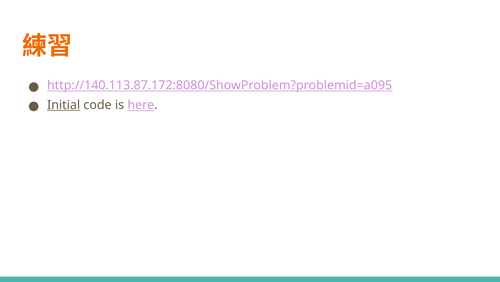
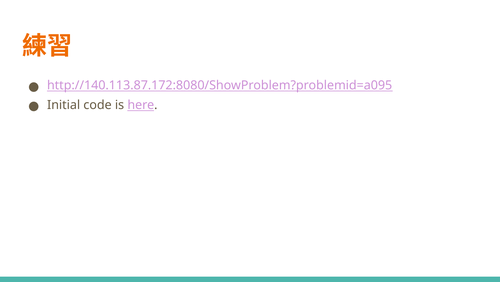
Initial underline: present -> none
